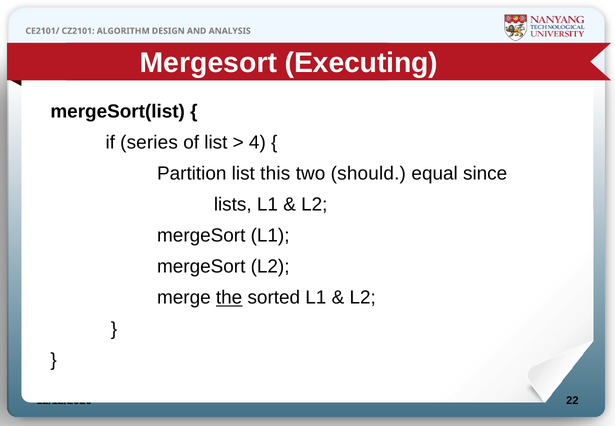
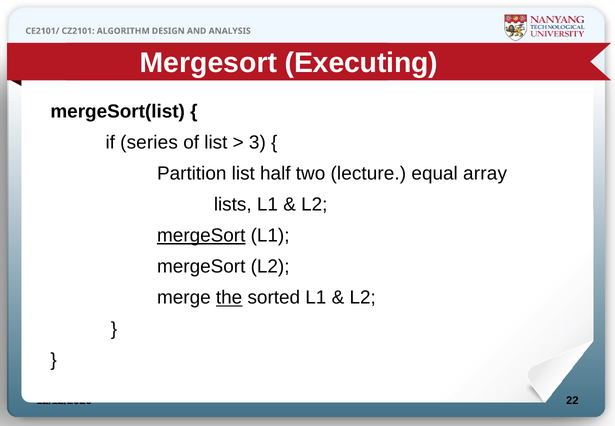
4: 4 -> 3
this: this -> half
should: should -> lecture
since: since -> array
mergeSort at (201, 236) underline: none -> present
